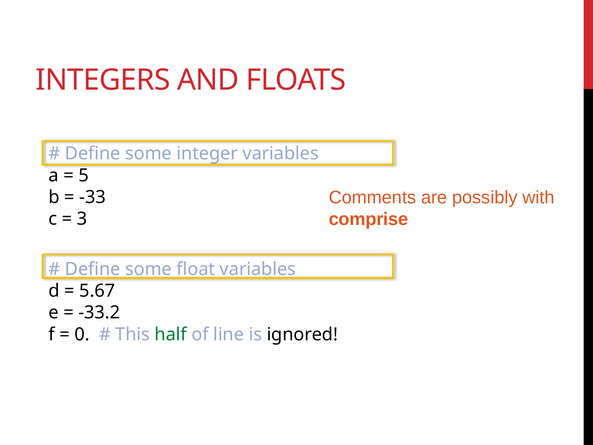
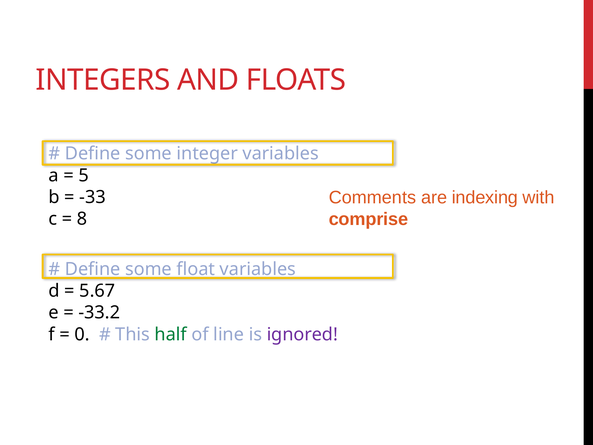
possibly: possibly -> indexing
3: 3 -> 8
ignored colour: black -> purple
